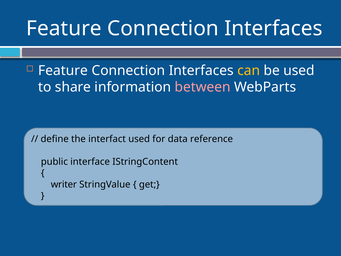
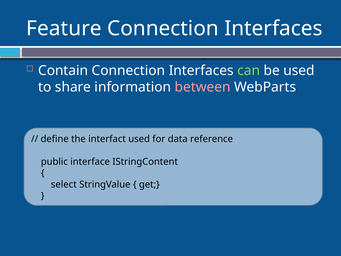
Feature at (63, 71): Feature -> Contain
can colour: yellow -> light green
writer: writer -> select
